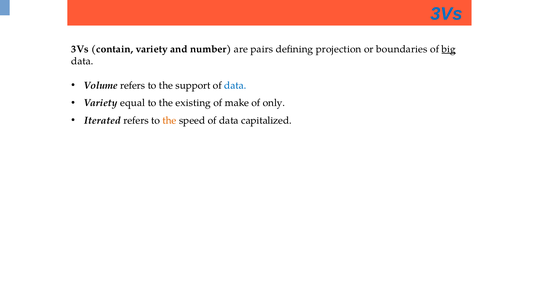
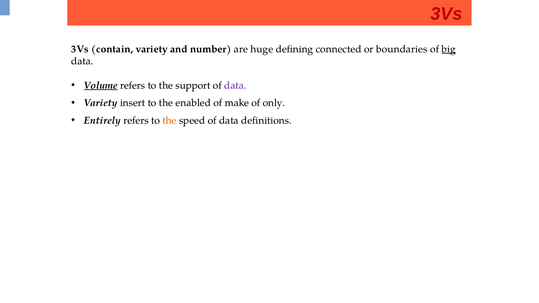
3Vs at (447, 14) colour: blue -> red
pairs: pairs -> huge
projection: projection -> connected
Volume underline: none -> present
data at (235, 86) colour: blue -> purple
equal: equal -> insert
existing: existing -> enabled
Iterated: Iterated -> Entirely
capitalized: capitalized -> definitions
